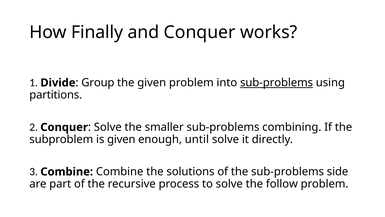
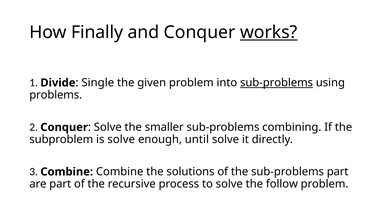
works underline: none -> present
Group: Group -> Single
partitions: partitions -> problems
is given: given -> solve
sub-problems side: side -> part
